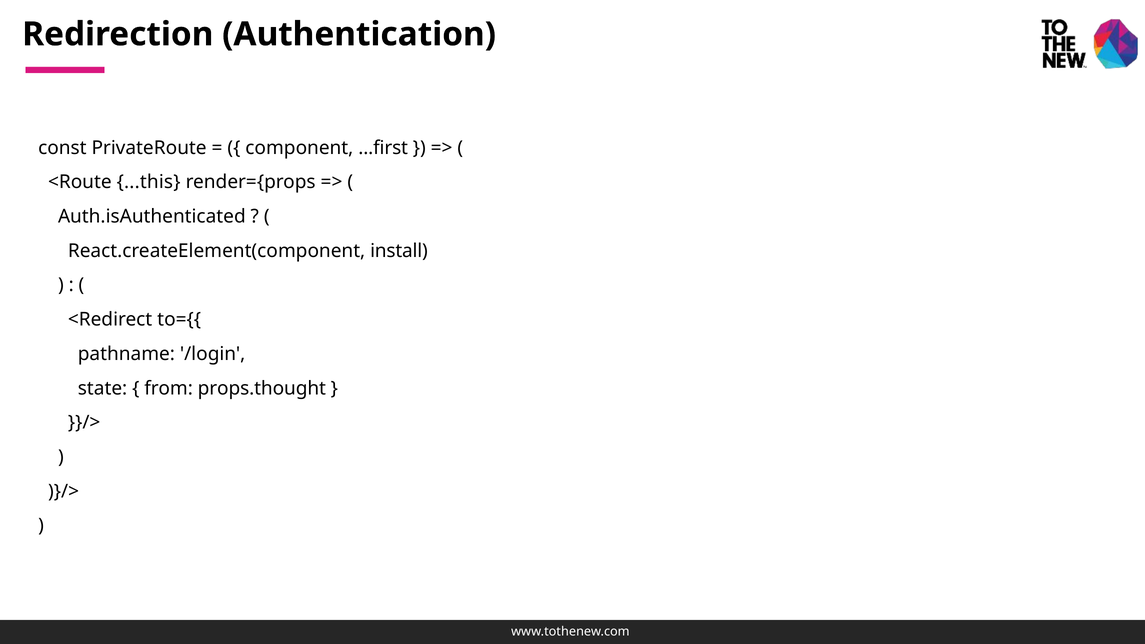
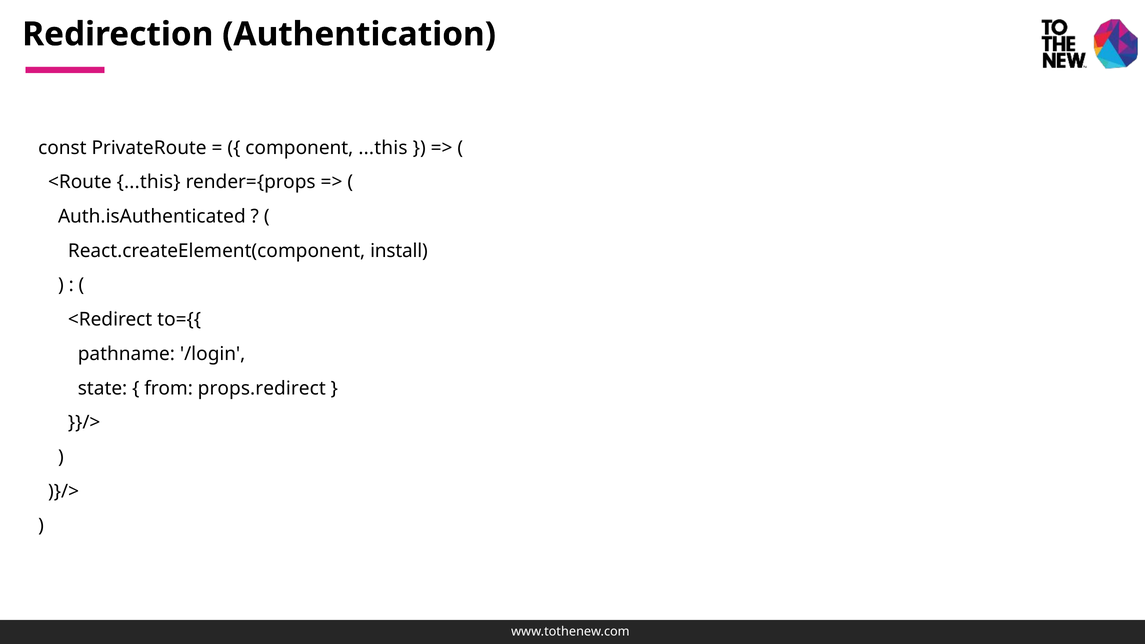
component ...first: ...first -> ...this
props.thought: props.thought -> props.redirect
